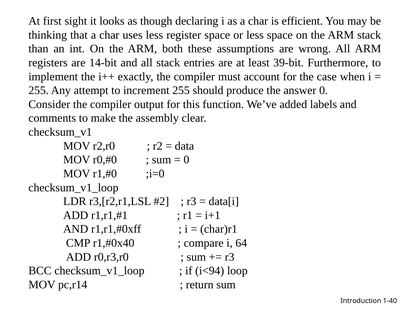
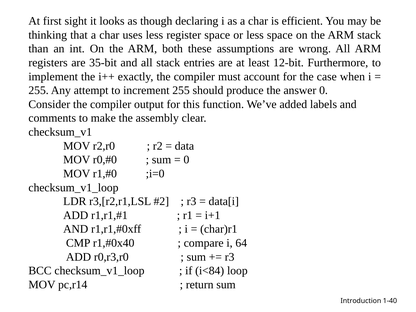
14-bit: 14-bit -> 35-bit
39-bit: 39-bit -> 12-bit
i<94: i<94 -> i<84
